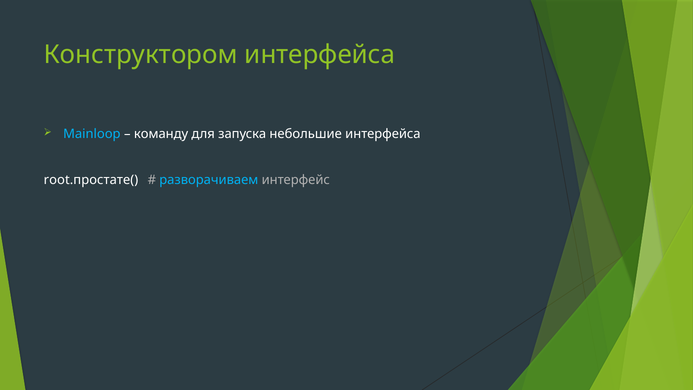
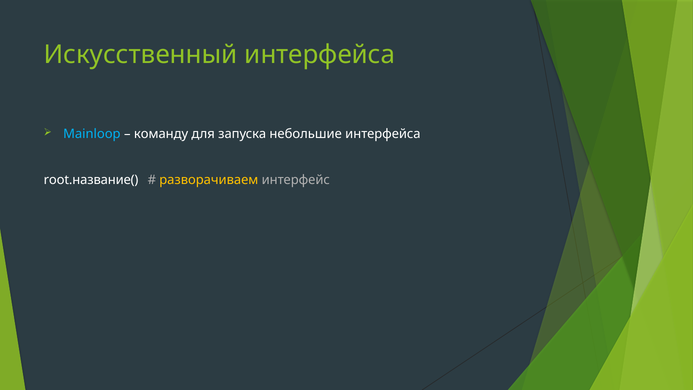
Конструктором: Конструктором -> Искусственный
root.простате(: root.простате( -> root.название(
разворачиваем colour: light blue -> yellow
